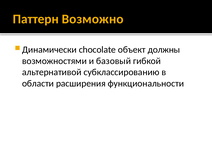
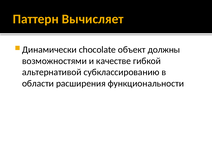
Возможно: Возможно -> Вычисляет
базовый: базовый -> качестве
